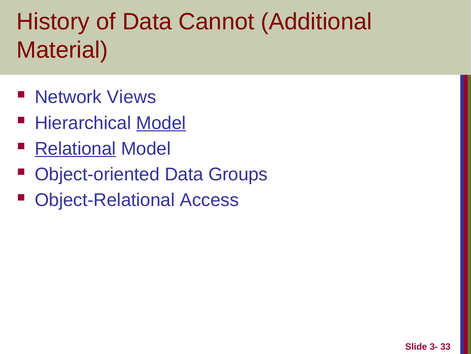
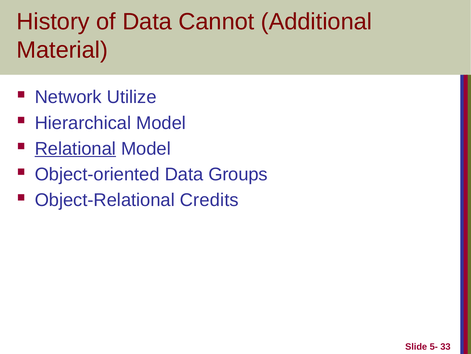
Views: Views -> Utilize
Model at (161, 123) underline: present -> none
Access: Access -> Credits
3-: 3- -> 5-
